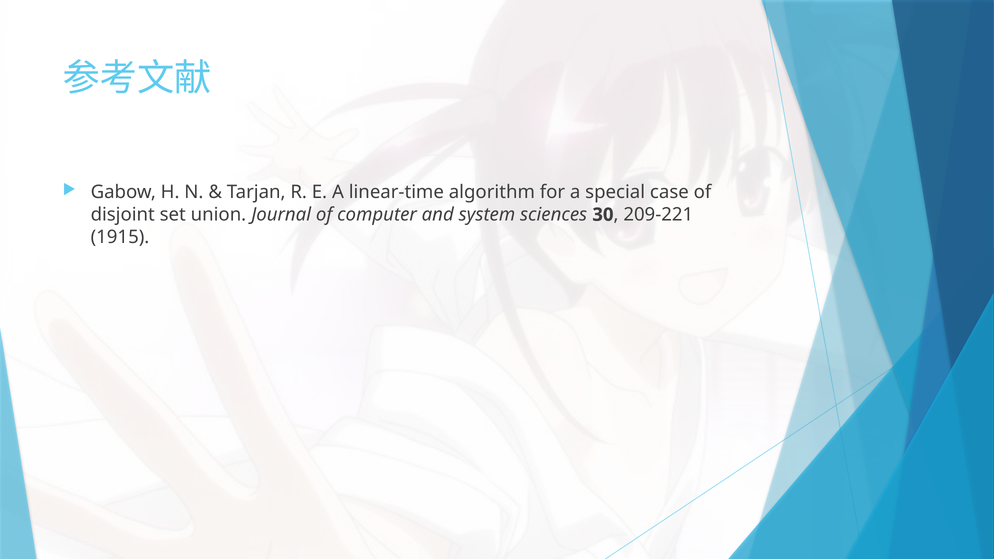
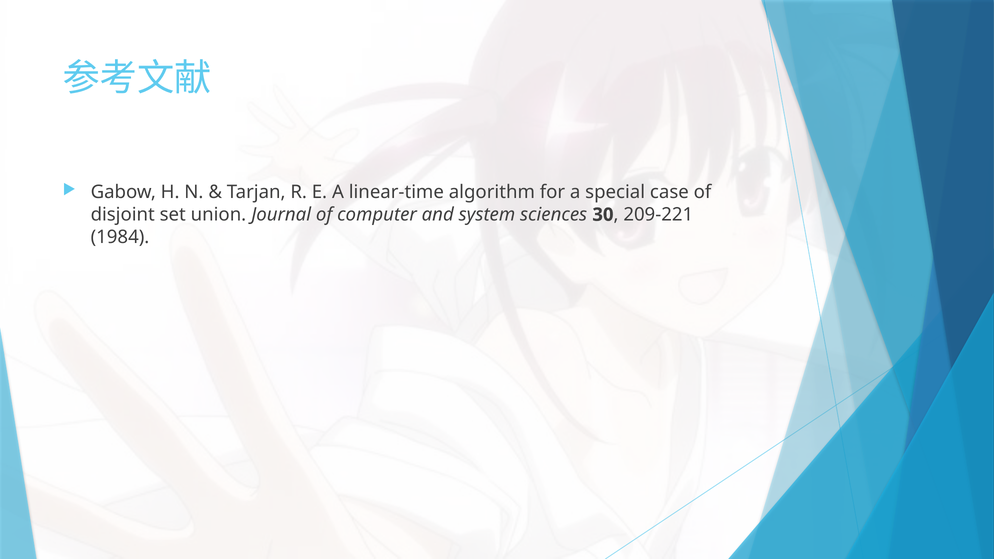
1915: 1915 -> 1984
